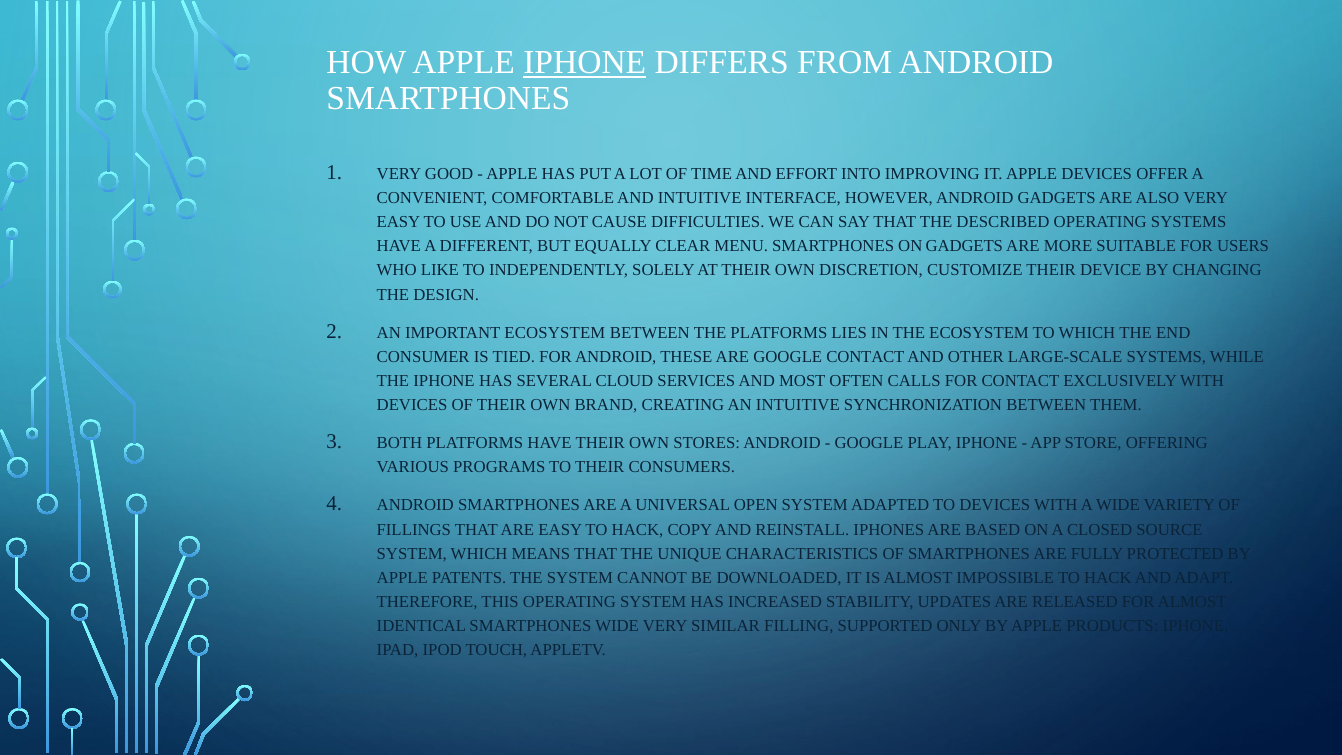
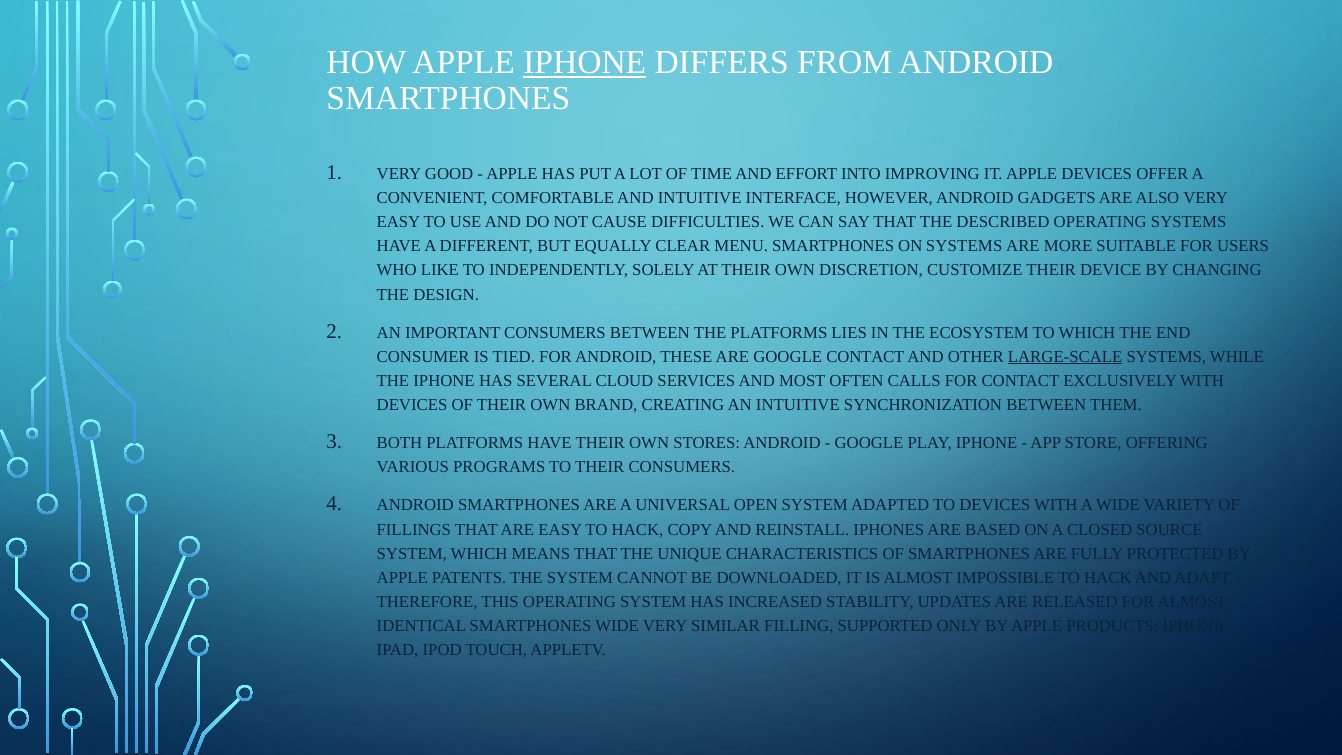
ON GADGETS: GADGETS -> SYSTEMS
IMPORTANT ECOSYSTEM: ECOSYSTEM -> CONSUMERS
LARGE-SCALE underline: none -> present
